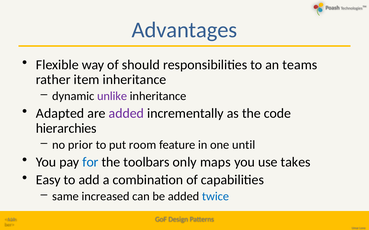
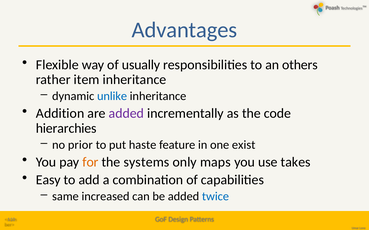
should: should -> usually
teams: teams -> others
unlike colour: purple -> blue
Adapted: Adapted -> Addition
room: room -> haste
until: until -> exist
for colour: blue -> orange
toolbars: toolbars -> systems
